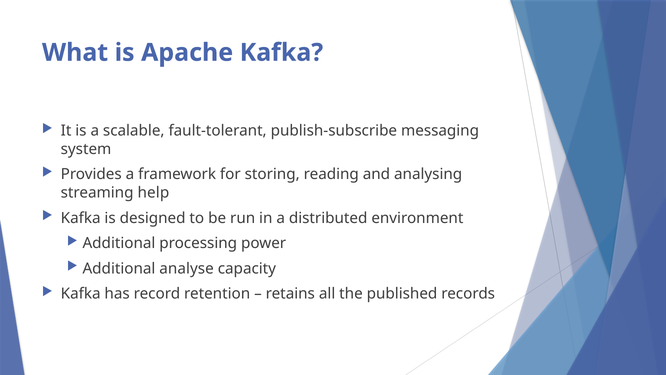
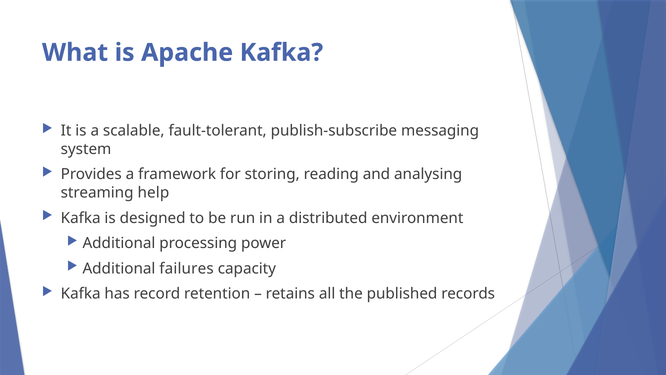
analyse: analyse -> failures
